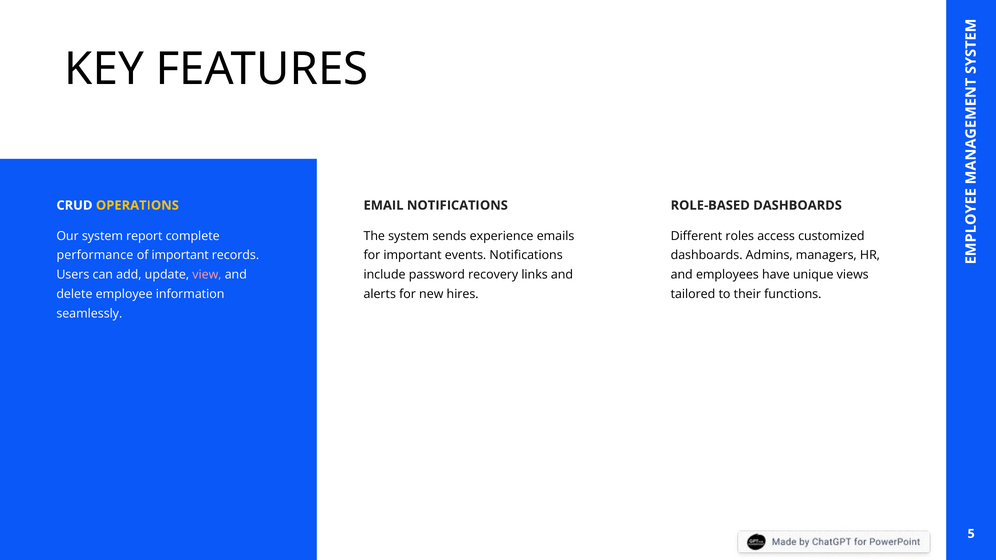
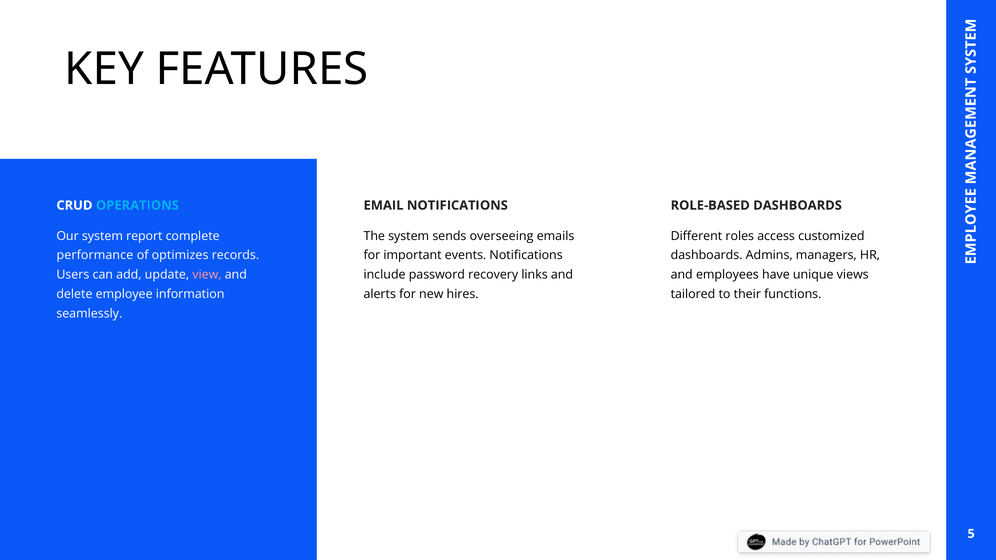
OPERATIONS colour: yellow -> light blue
experience: experience -> overseeing
of important: important -> optimizes
